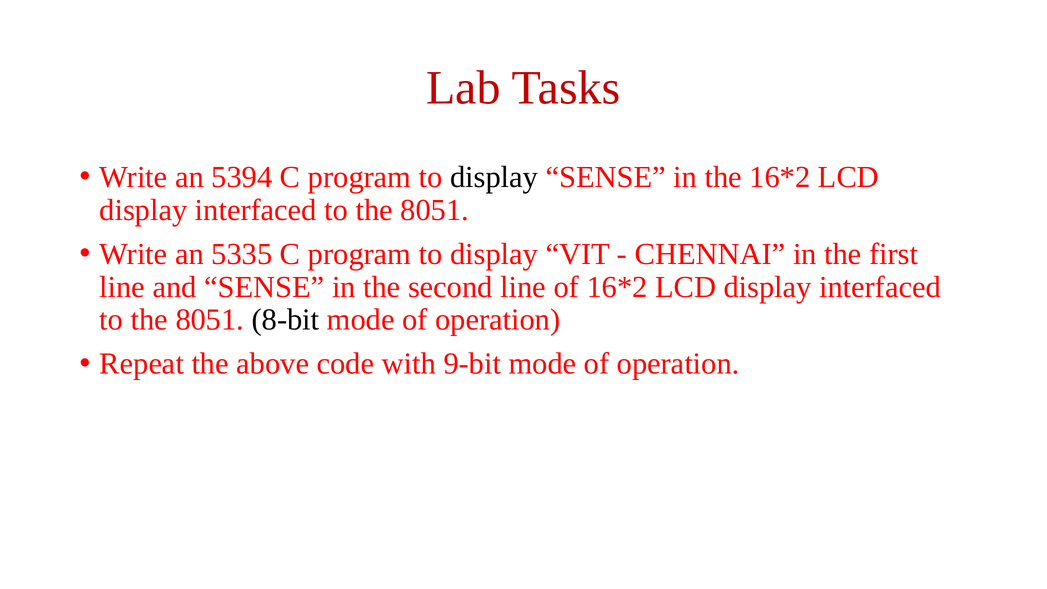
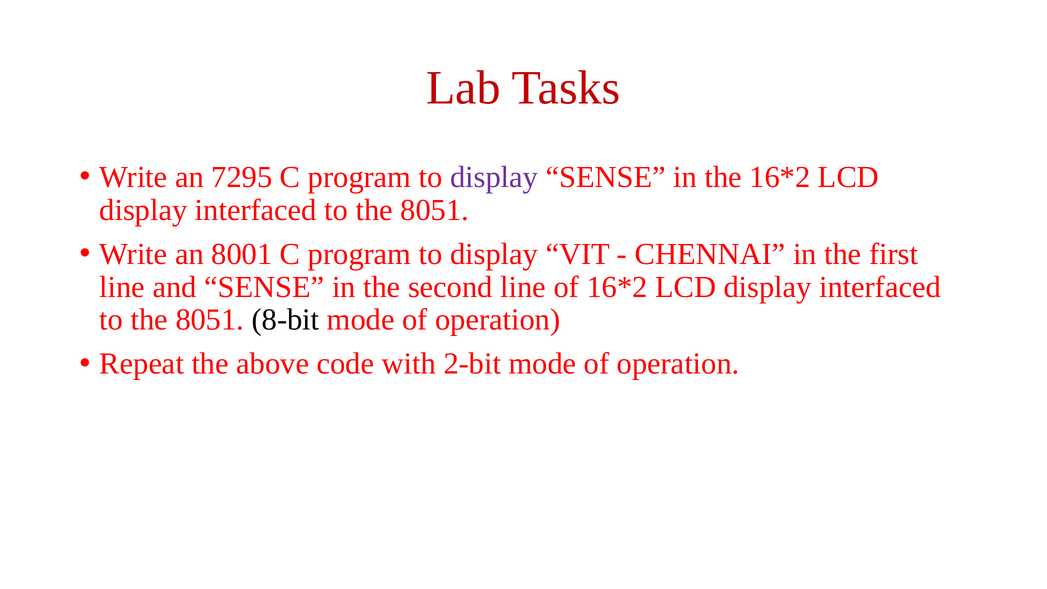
5394: 5394 -> 7295
display at (494, 177) colour: black -> purple
5335: 5335 -> 8001
9-bit: 9-bit -> 2-bit
